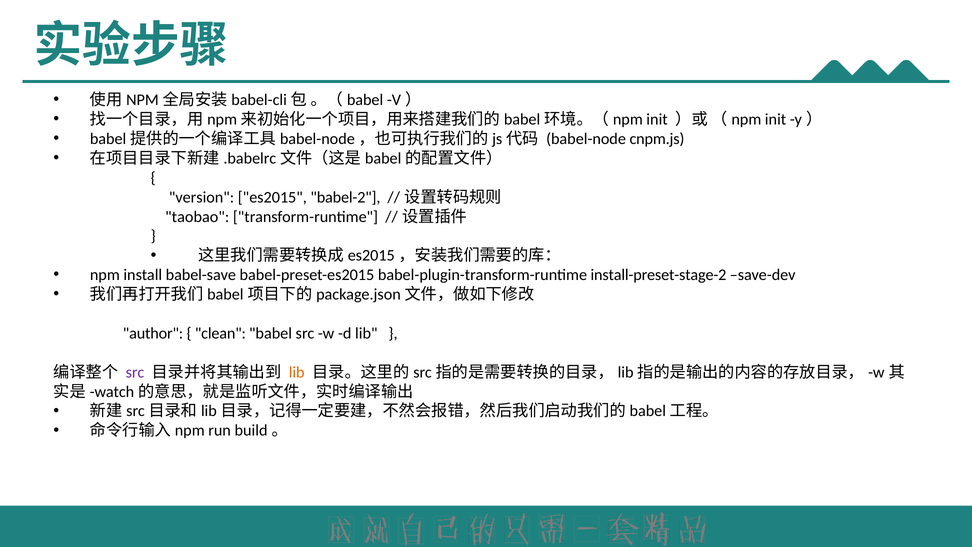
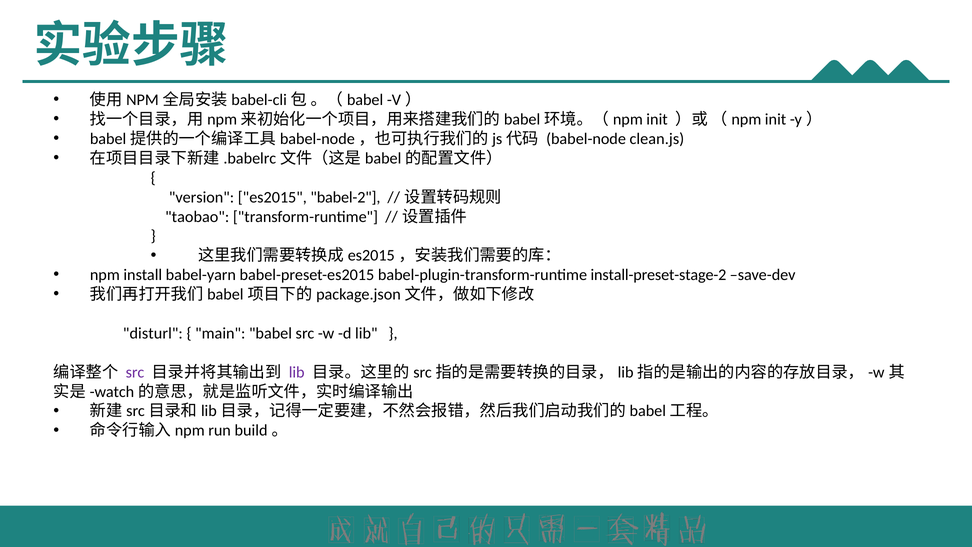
cnpm.js: cnpm.js -> clean.js
babel-save: babel-save -> babel-yarn
author: author -> disturl
clean: clean -> main
lib at (297, 372) colour: orange -> purple
